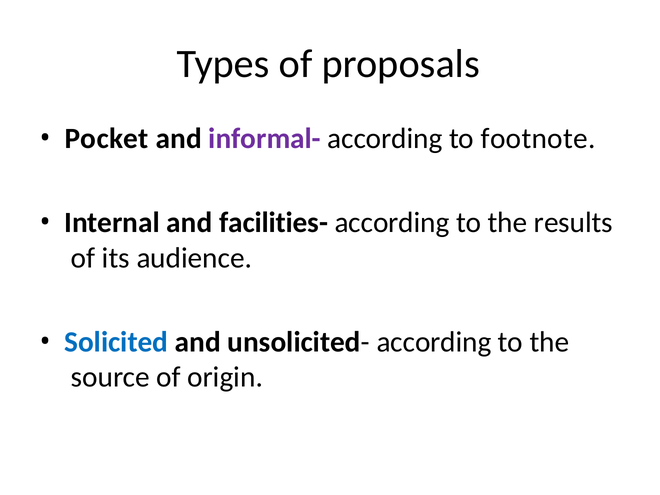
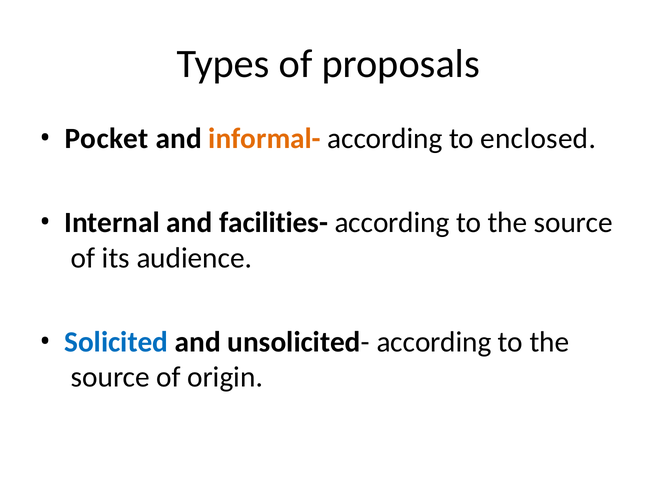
informal- colour: purple -> orange
footnote: footnote -> enclosed
results at (573, 223): results -> source
